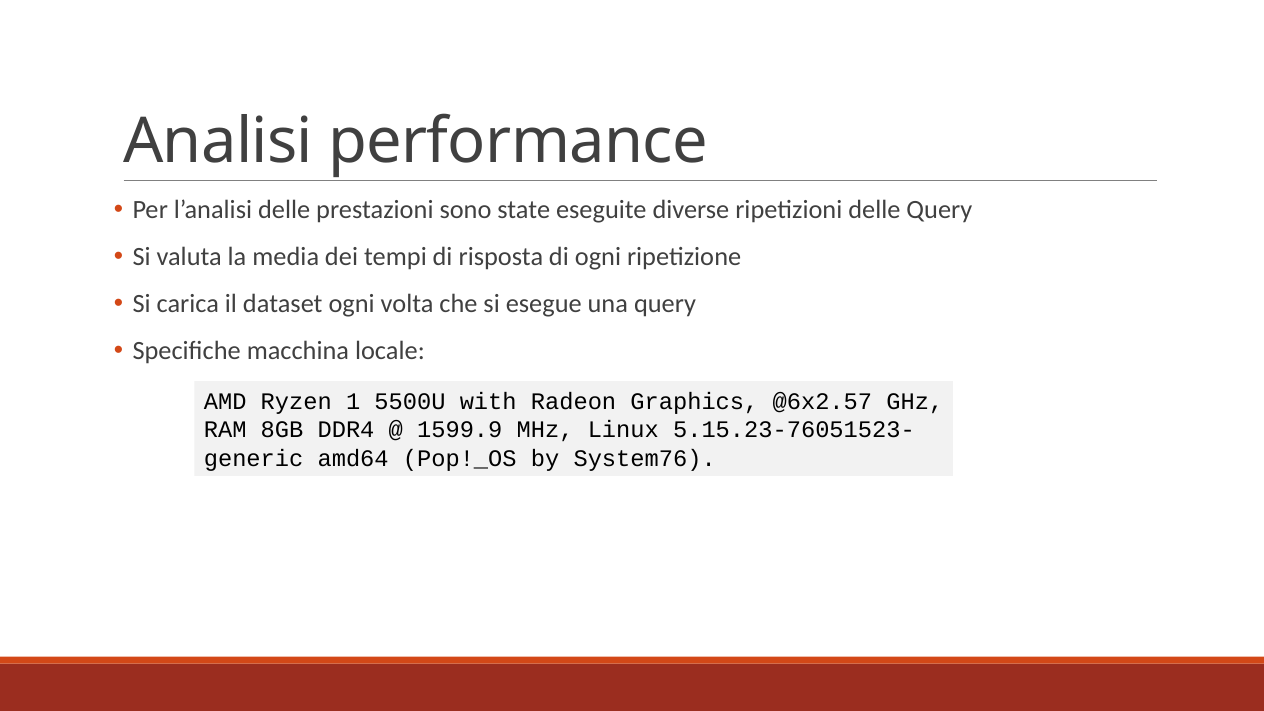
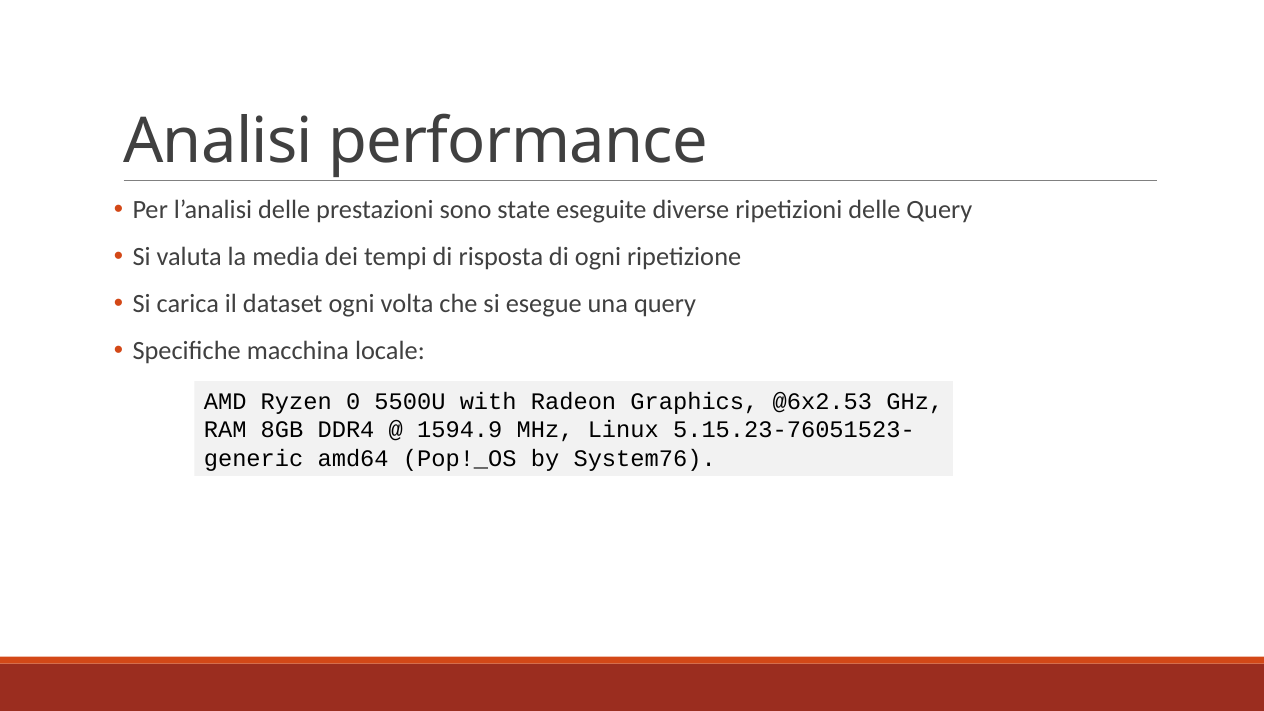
1: 1 -> 0
@6x2.57: @6x2.57 -> @6x2.53
1599.9: 1599.9 -> 1594.9
